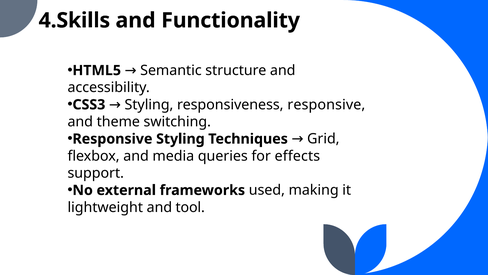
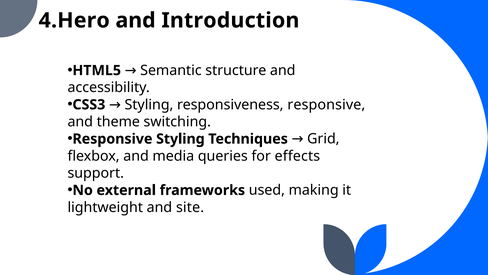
4.Skills: 4.Skills -> 4.Hero
Functionality: Functionality -> Introduction
tool: tool -> site
